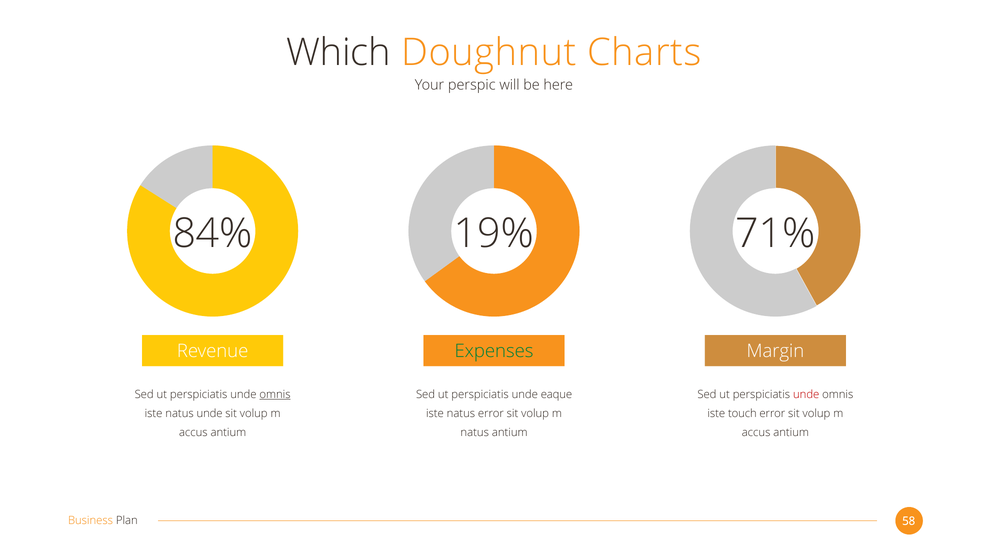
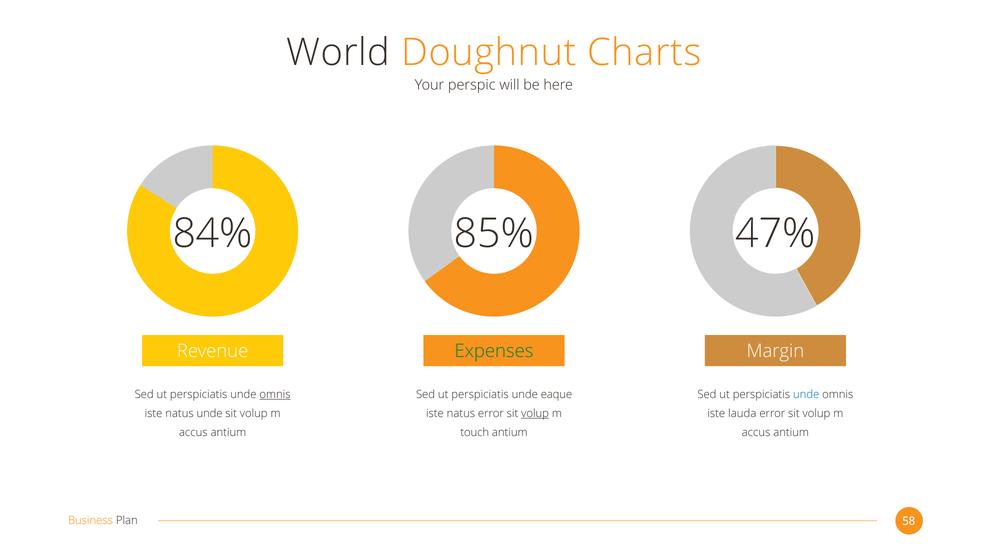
Which: Which -> World
19%: 19% -> 85%
71%: 71% -> 47%
unde at (806, 394) colour: red -> blue
volup at (535, 413) underline: none -> present
touch: touch -> lauda
natus at (475, 432): natus -> touch
